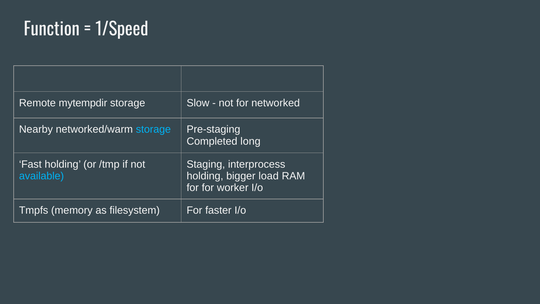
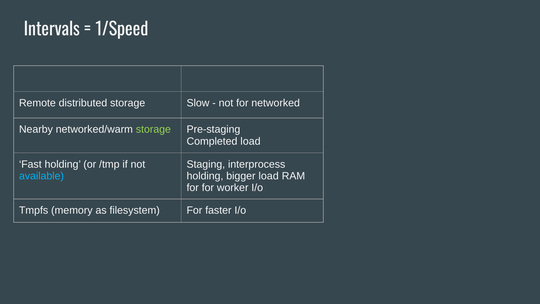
Function: Function -> Intervals
mytempdir: mytempdir -> distributed
storage at (153, 129) colour: light blue -> light green
Completed long: long -> load
